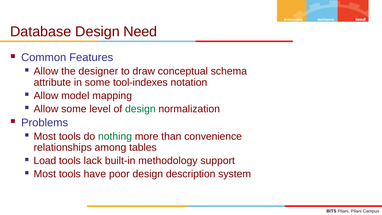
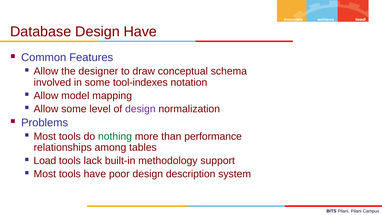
Design Need: Need -> Have
attribute: attribute -> involved
design at (140, 109) colour: green -> purple
convenience: convenience -> performance
